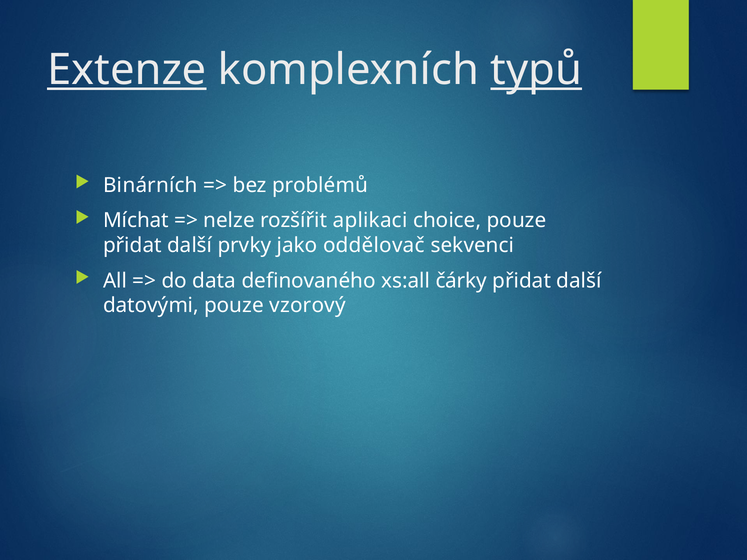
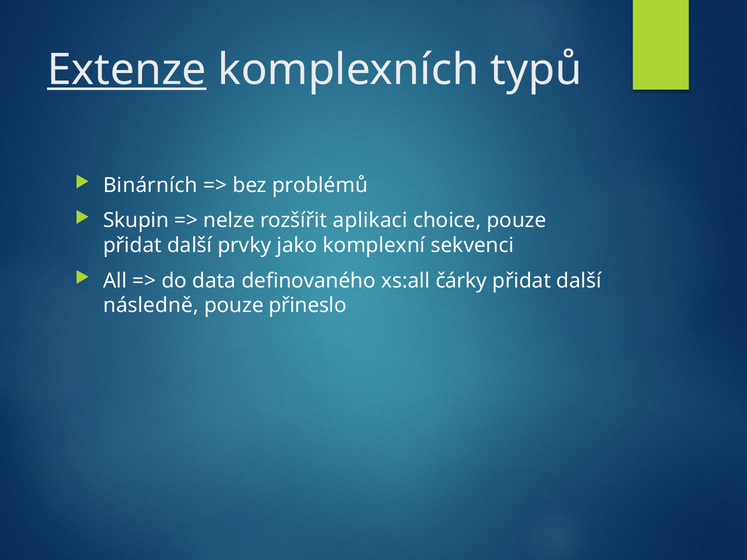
typů underline: present -> none
Míchat: Míchat -> Skupin
oddělovač: oddělovač -> komplexní
datovými: datovými -> následně
vzorový: vzorový -> přineslo
